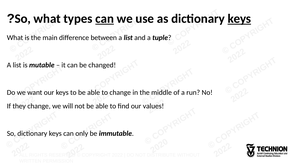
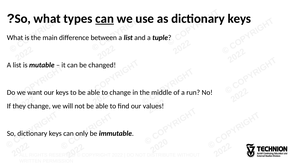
keys at (239, 19) underline: present -> none
